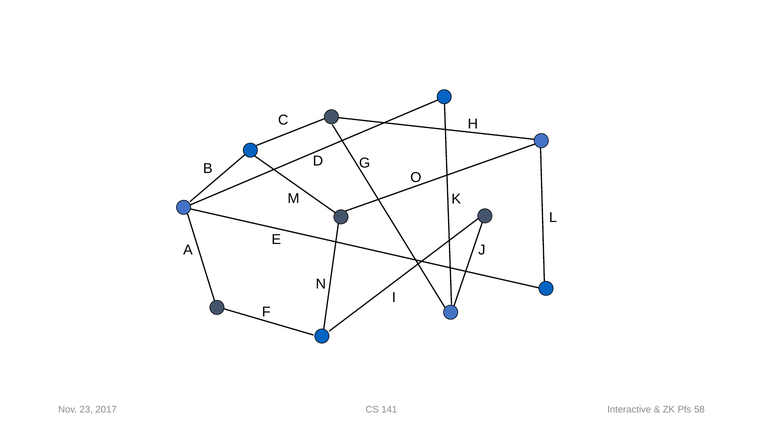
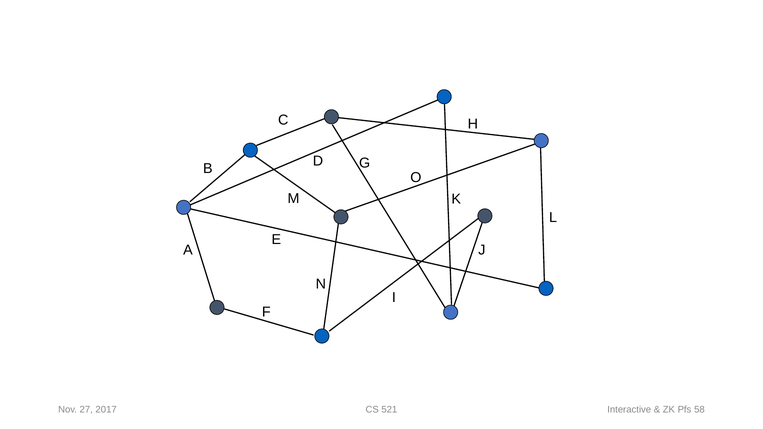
23: 23 -> 27
141: 141 -> 521
